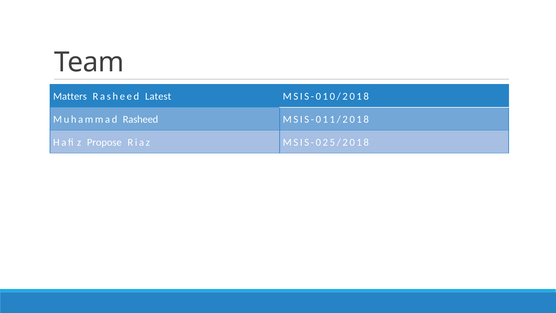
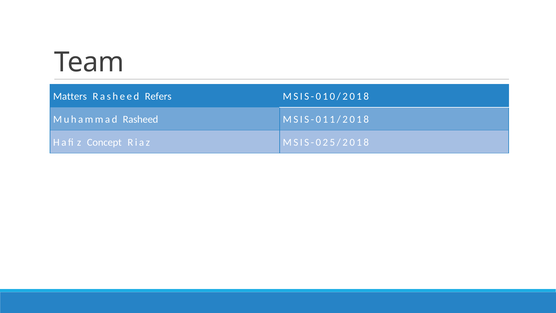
Latest: Latest -> Refers
Propose: Propose -> Concept
